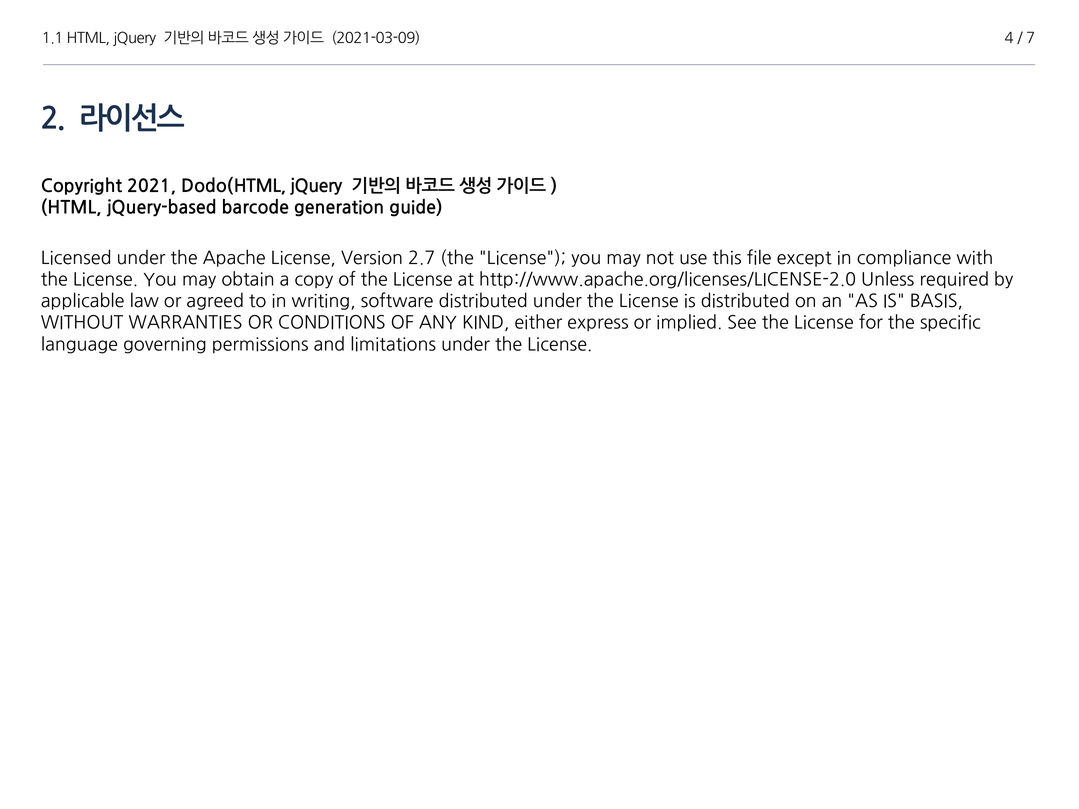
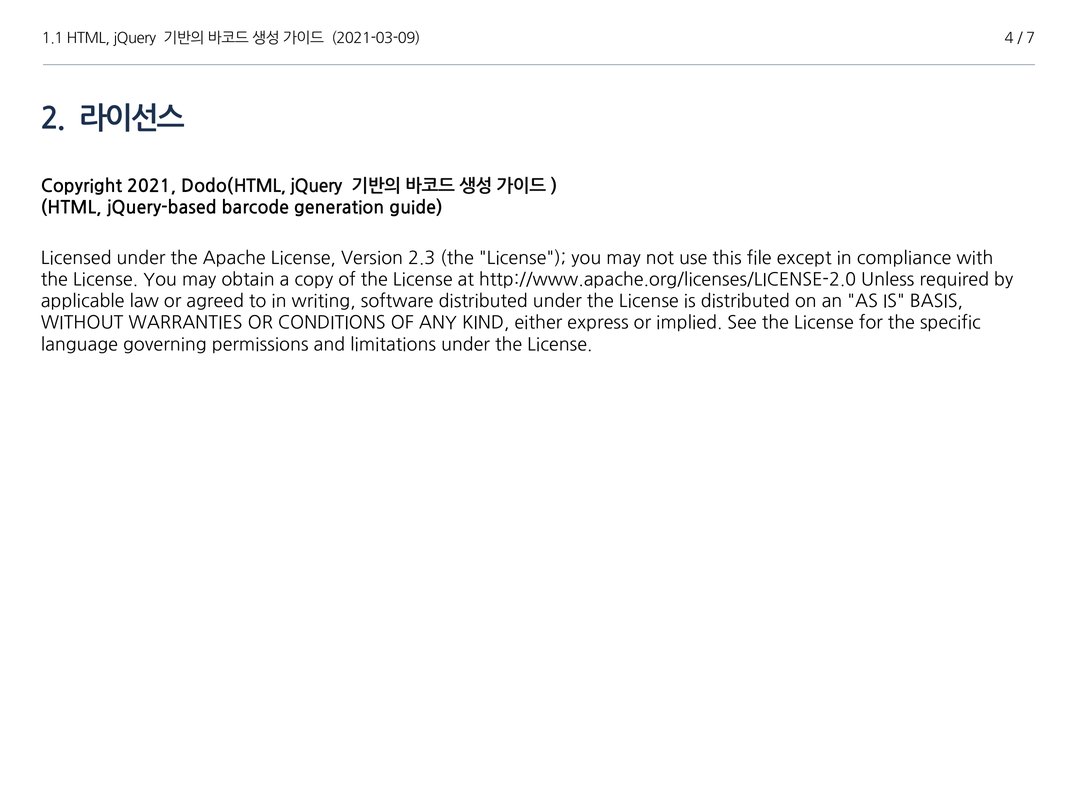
2.7: 2.7 -> 2.3
